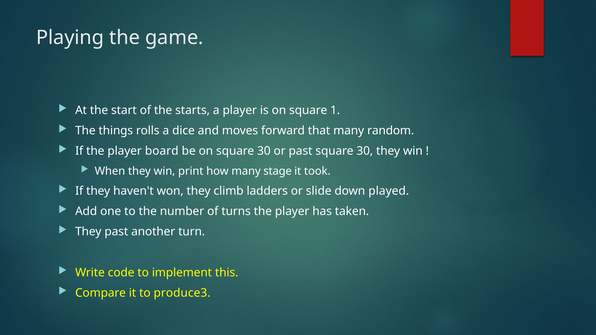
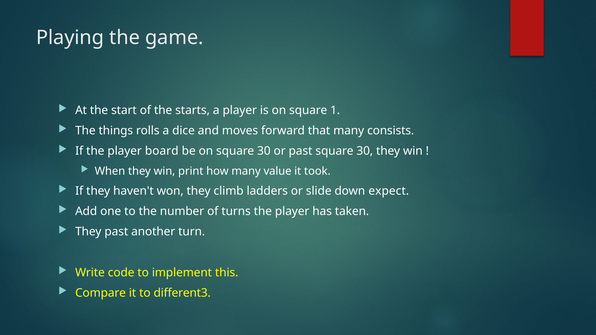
random: random -> consists
stage: stage -> value
played: played -> expect
produce3: produce3 -> different3
